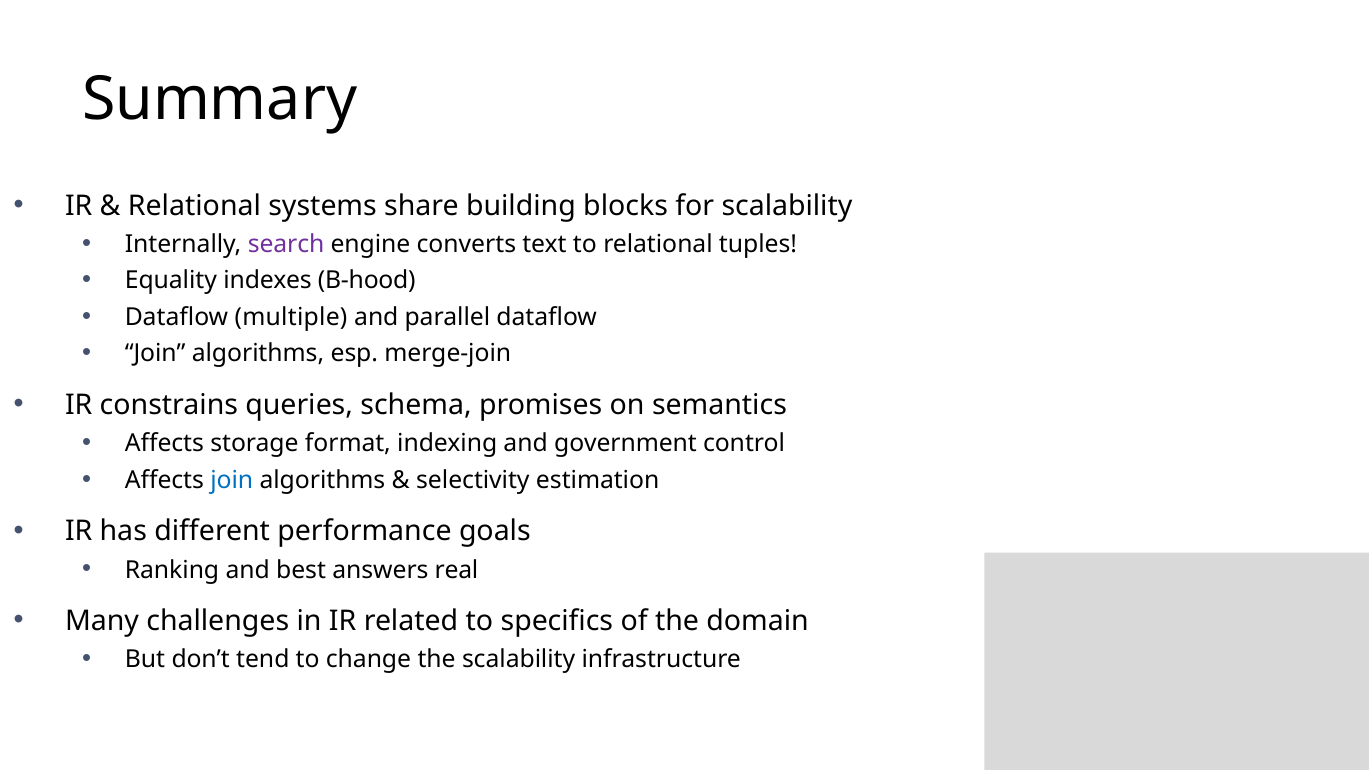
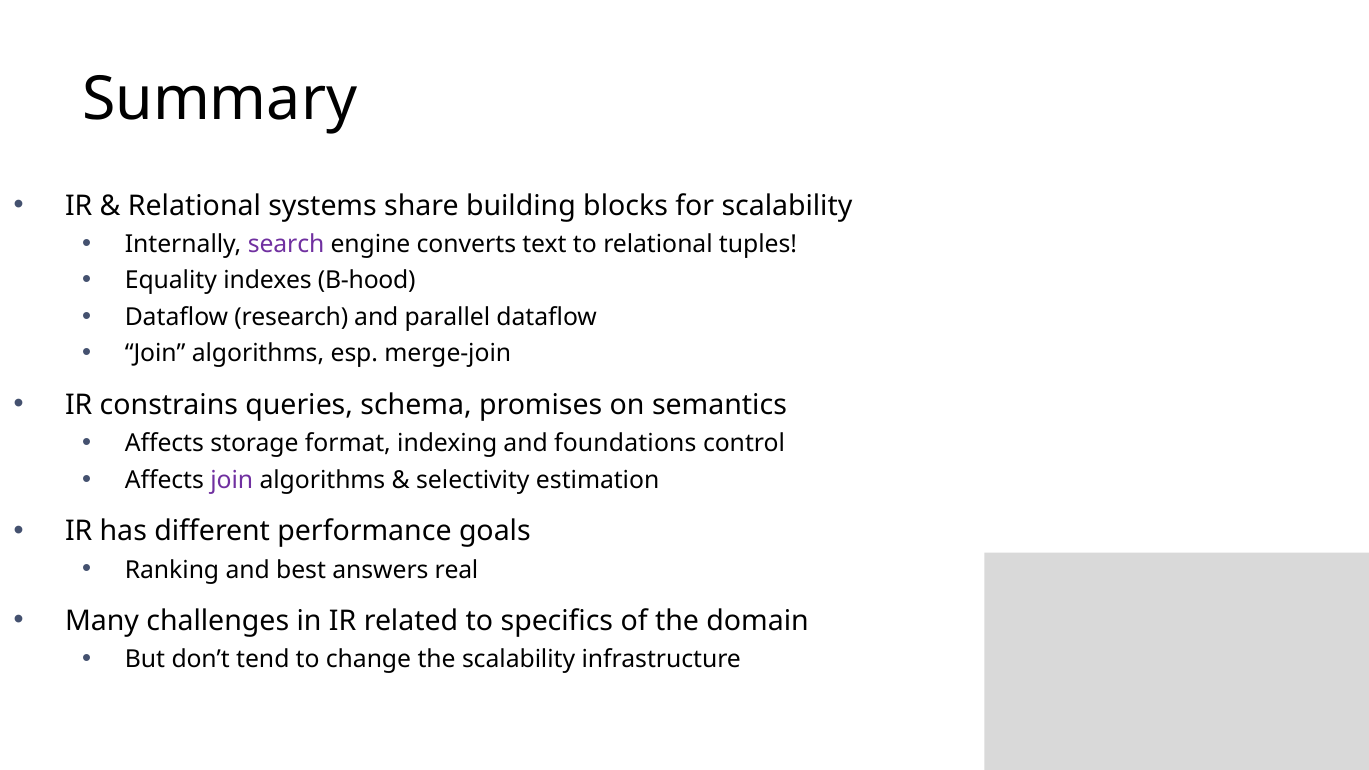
multiple: multiple -> research
government: government -> foundations
join at (232, 480) colour: blue -> purple
